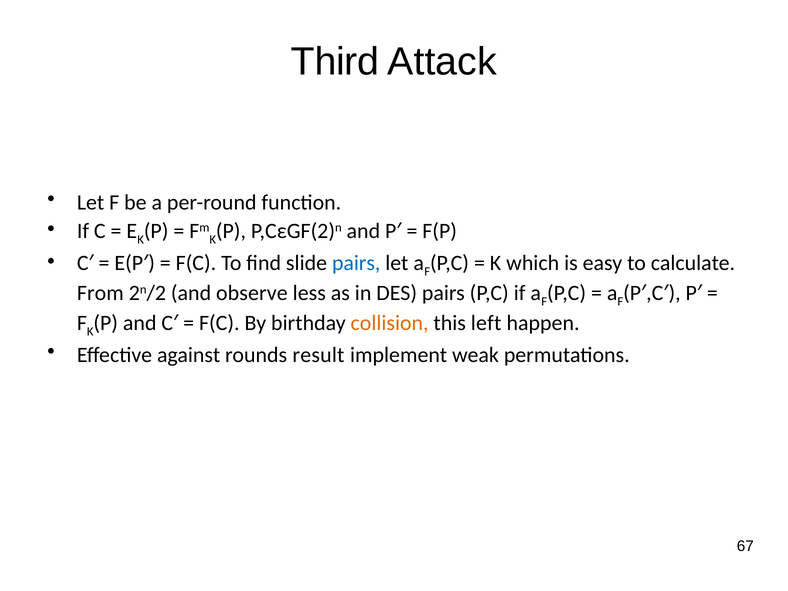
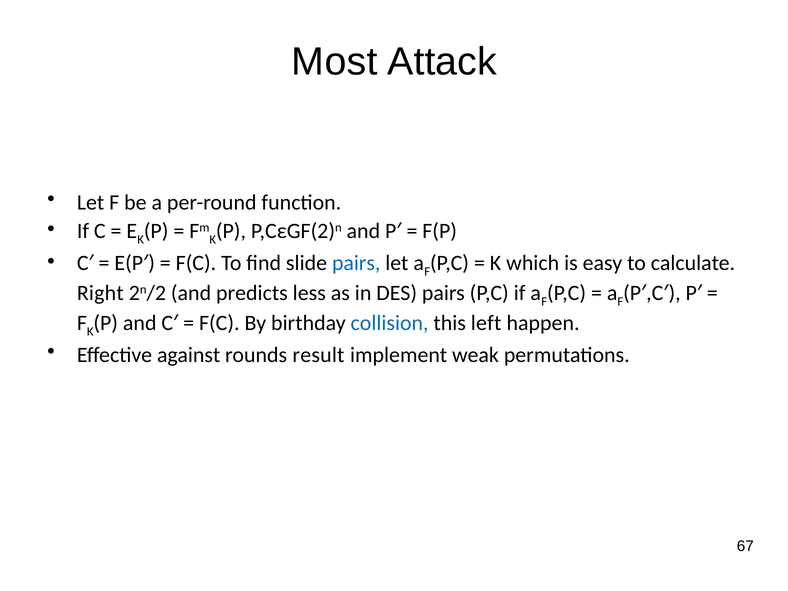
Third: Third -> Most
From: From -> Right
observe: observe -> predicts
collision colour: orange -> blue
